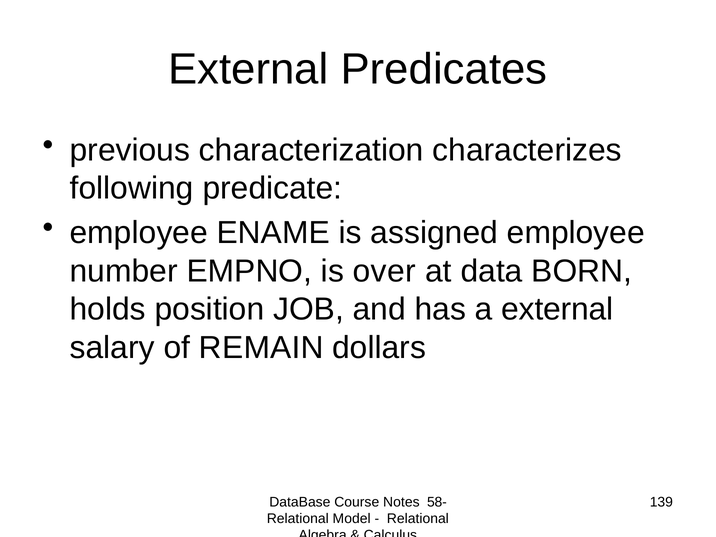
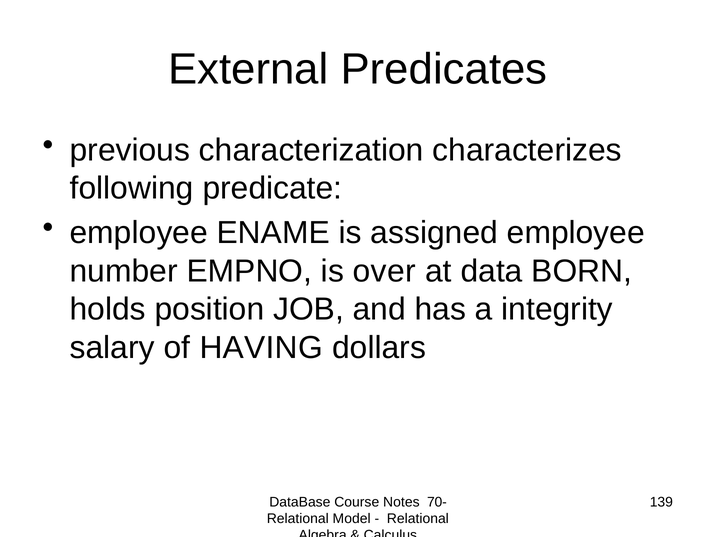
a external: external -> integrity
REMAIN: REMAIN -> HAVING
58-: 58- -> 70-
